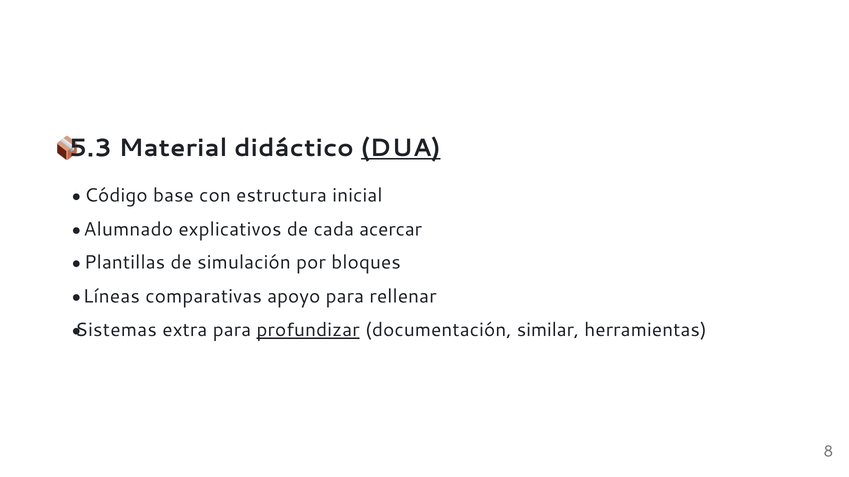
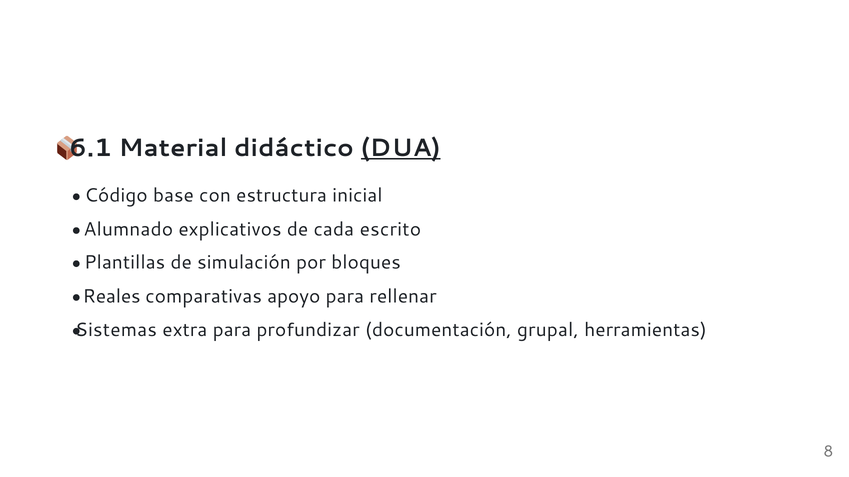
5.3: 5.3 -> 6.1
acercar: acercar -> escrito
Líneas: Líneas -> Reales
profundizar underline: present -> none
similar: similar -> grupal
